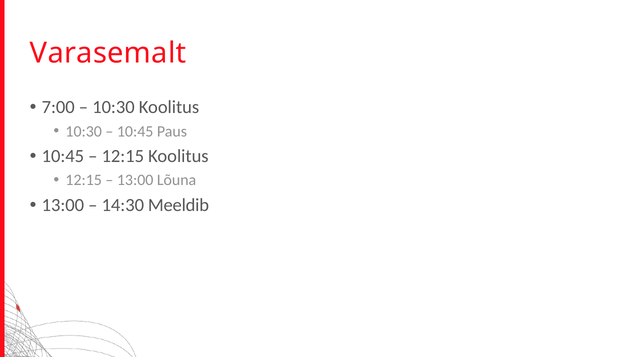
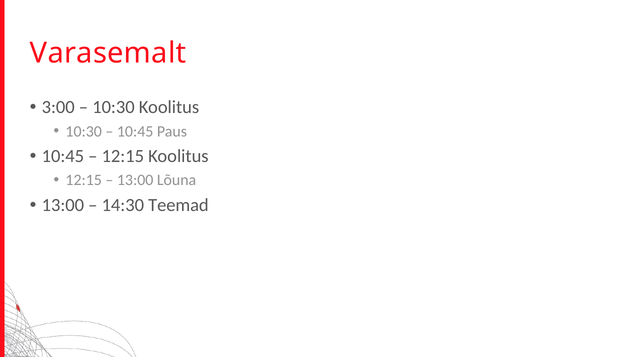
7:00: 7:00 -> 3:00
Meeldib: Meeldib -> Teemad
